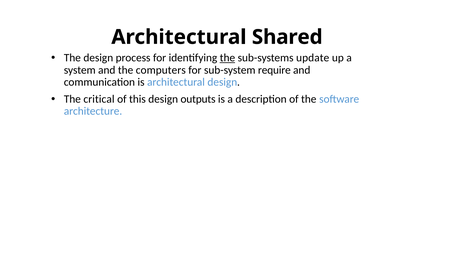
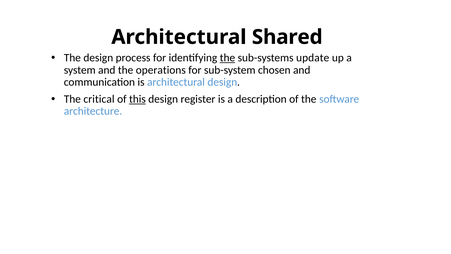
computers: computers -> operations
require: require -> chosen
this underline: none -> present
outputs: outputs -> register
